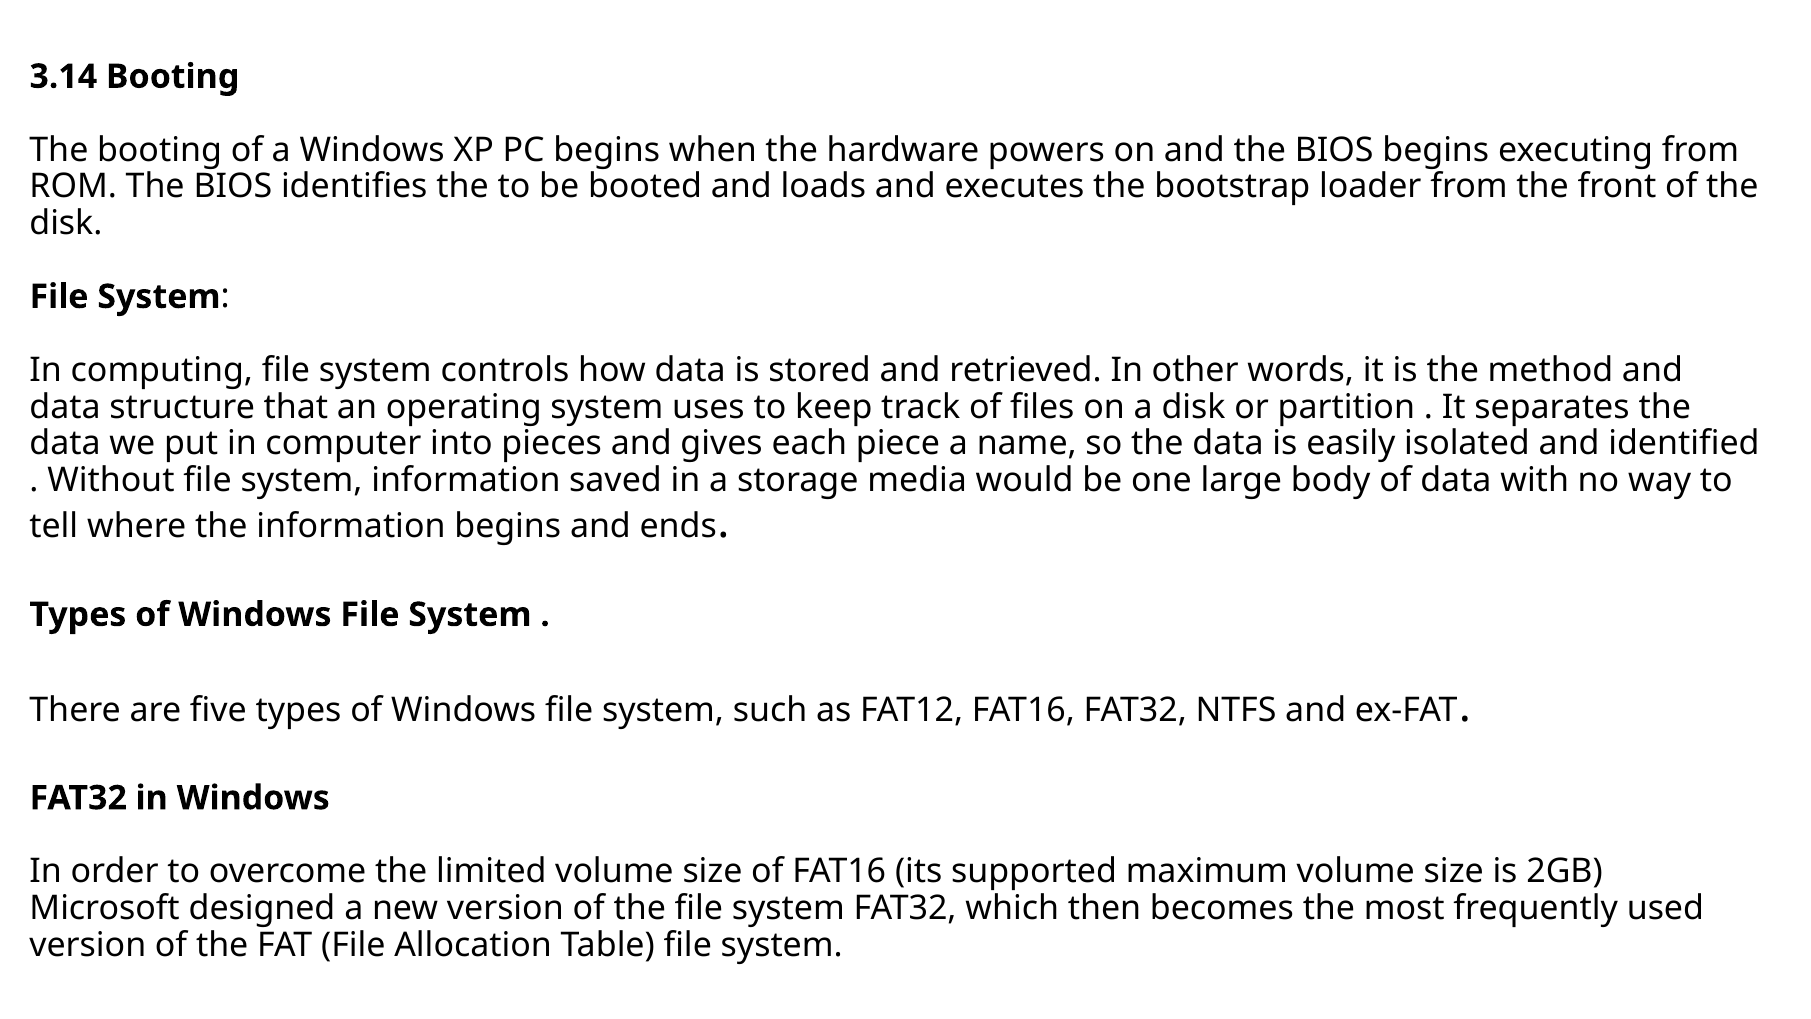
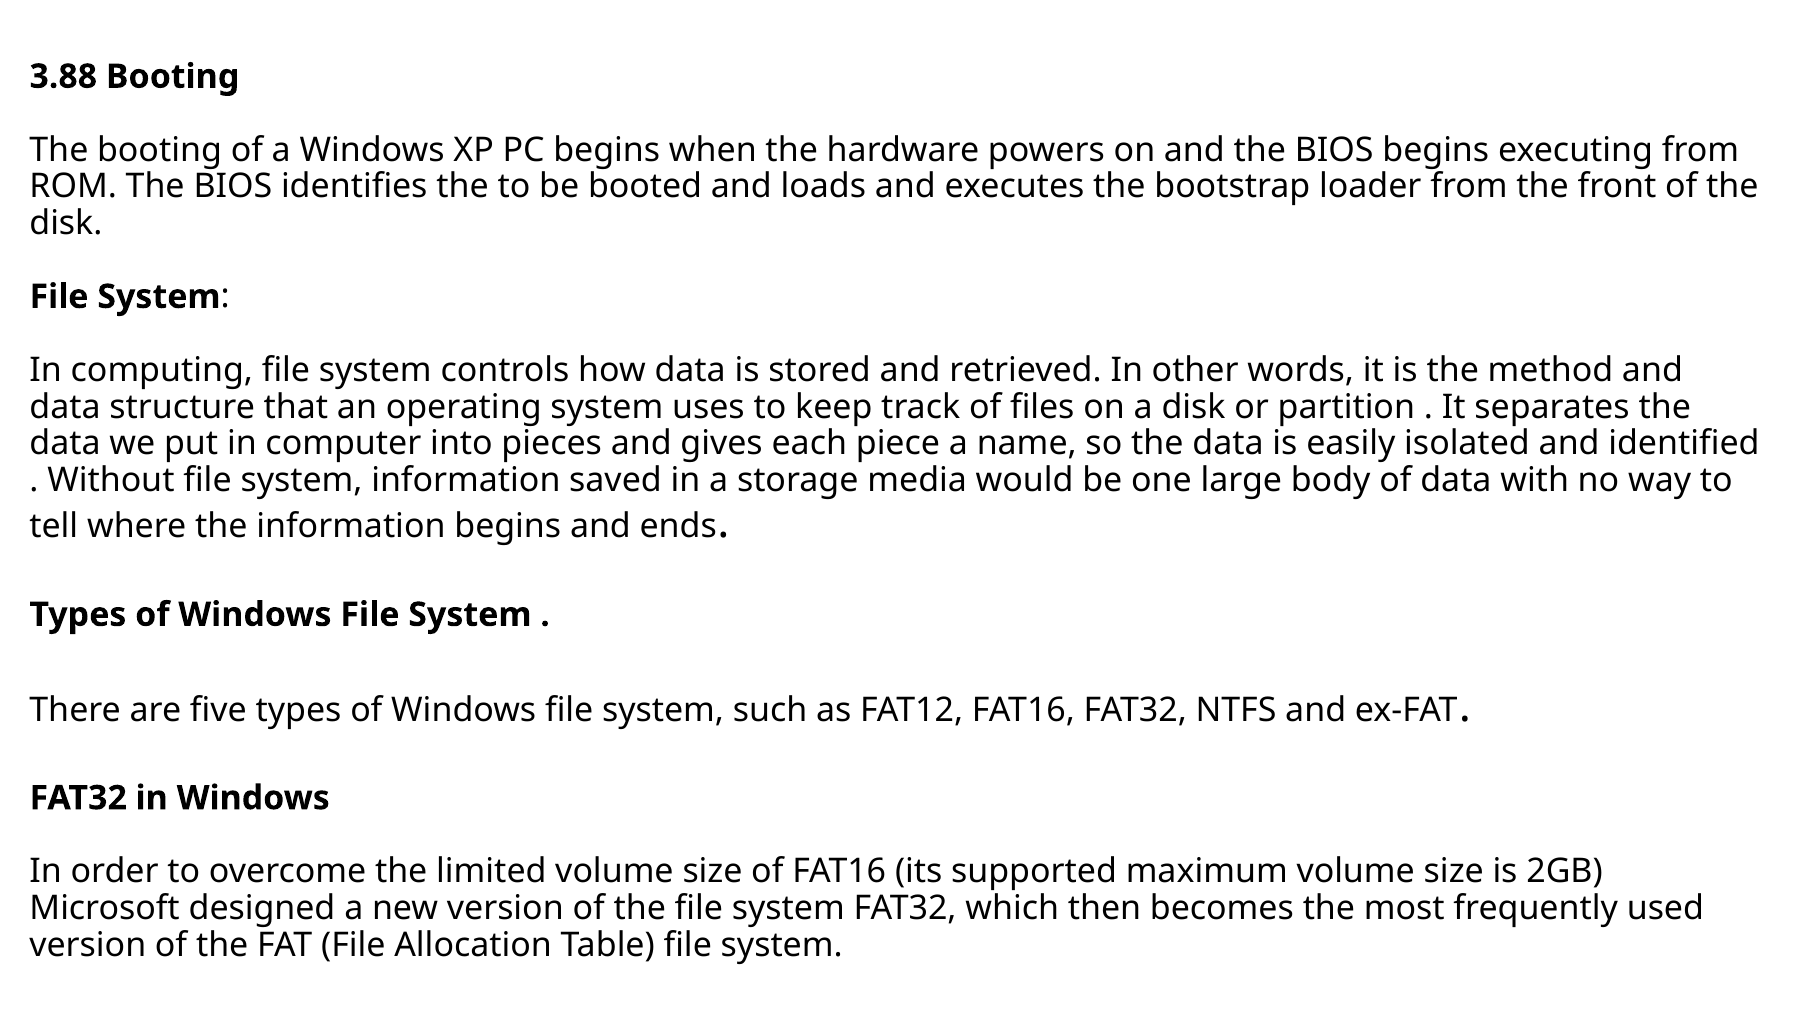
3.14: 3.14 -> 3.88
